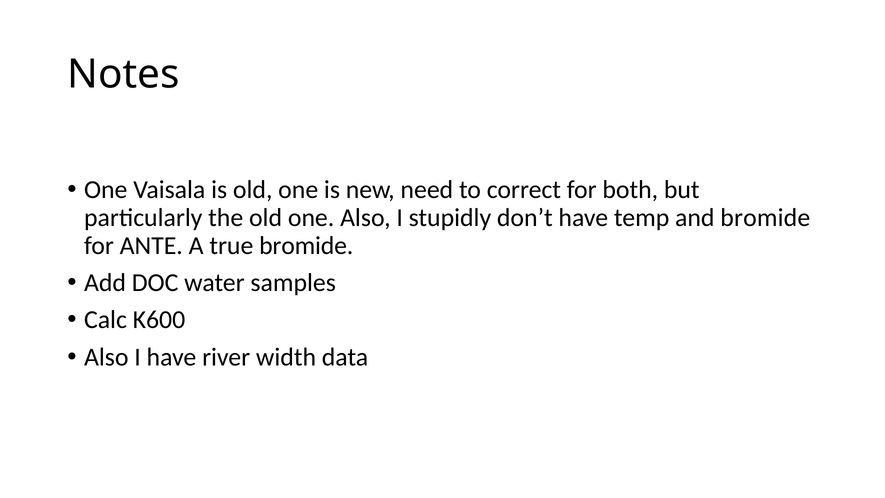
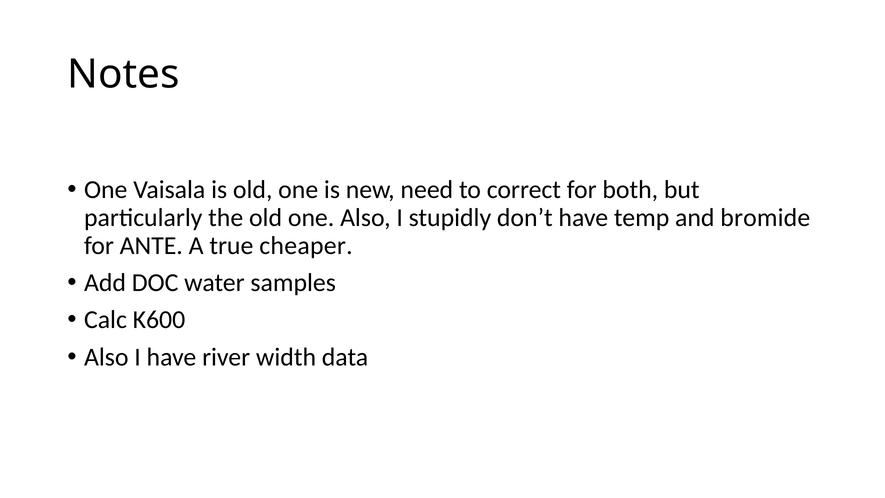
true bromide: bromide -> cheaper
